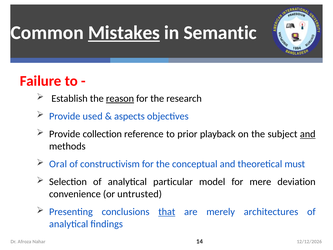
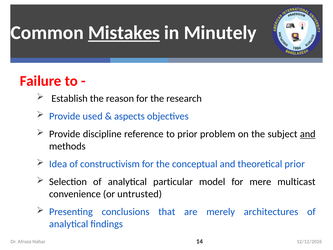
Semantic: Semantic -> Minutely
reason underline: present -> none
collection: collection -> discipline
playback: playback -> problem
Oral: Oral -> Idea
theoretical must: must -> prior
deviation: deviation -> multicast
that underline: present -> none
